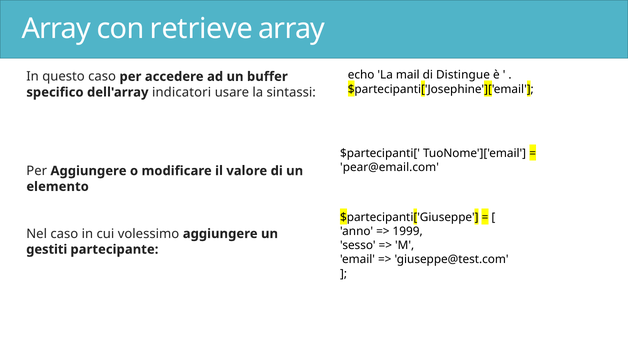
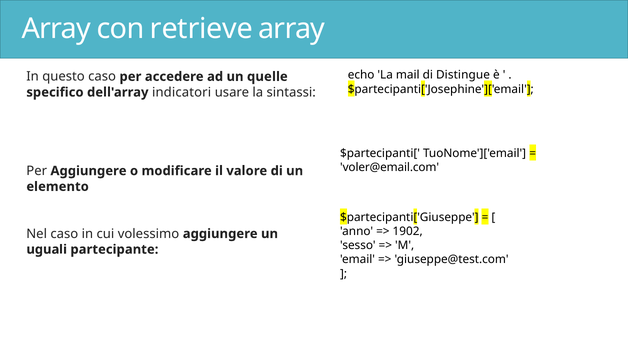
buffer: buffer -> quelle
pear@email.com: pear@email.com -> voler@email.com
1999: 1999 -> 1902
gestiti: gestiti -> uguali
